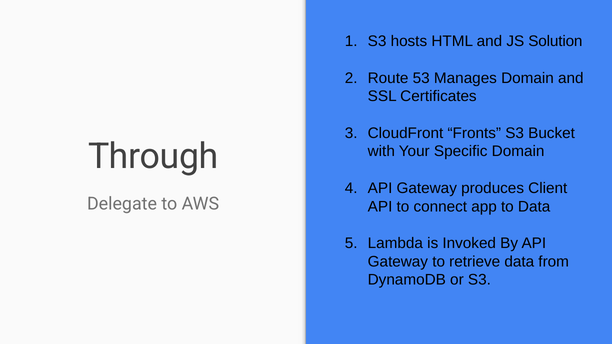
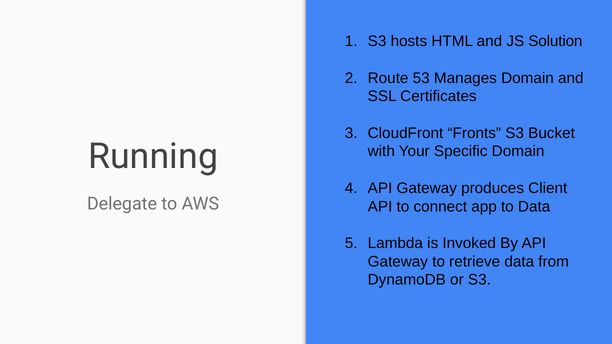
Through: Through -> Running
